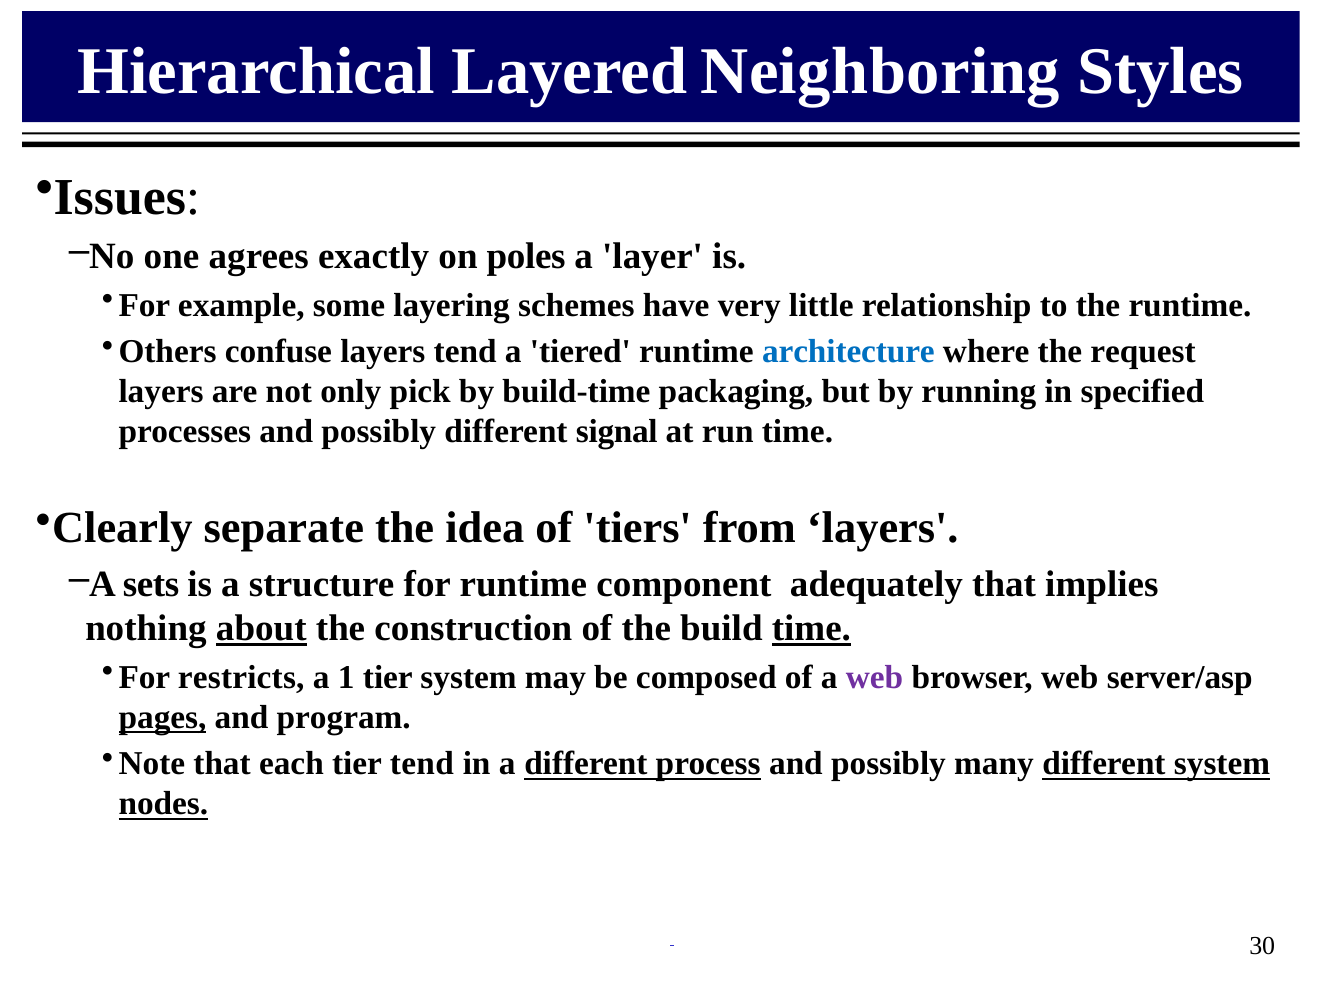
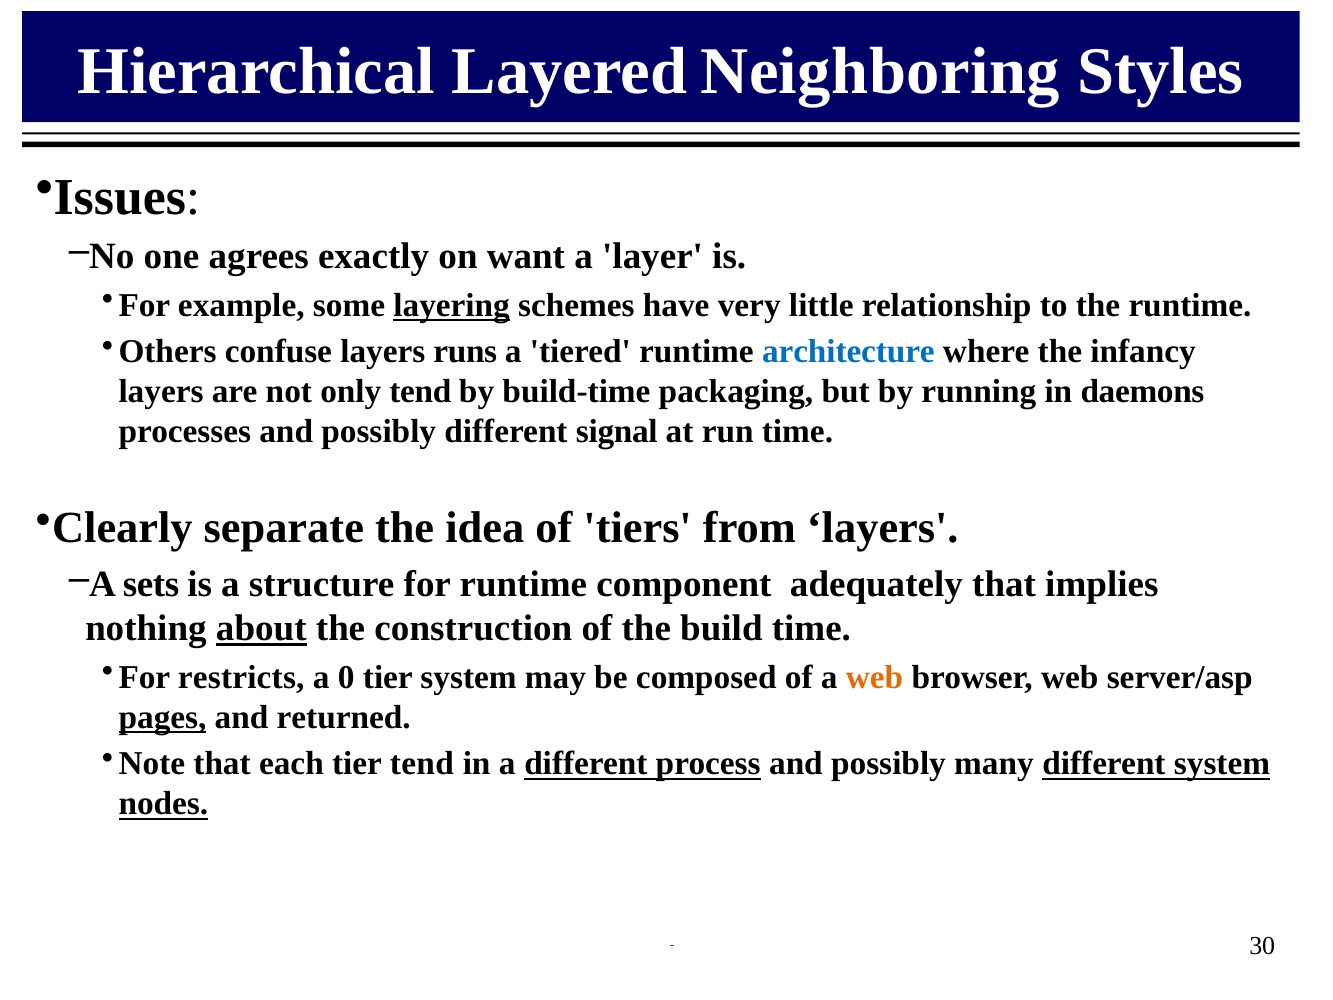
poles: poles -> want
layering underline: none -> present
layers tend: tend -> runs
request: request -> infancy
only pick: pick -> tend
specified: specified -> daemons
time at (811, 628) underline: present -> none
1: 1 -> 0
web at (875, 677) colour: purple -> orange
program: program -> returned
